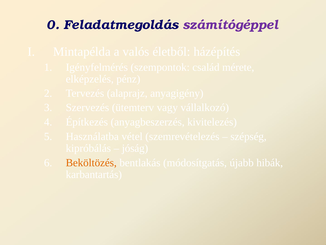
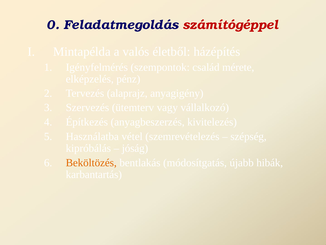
számítógéppel colour: purple -> red
